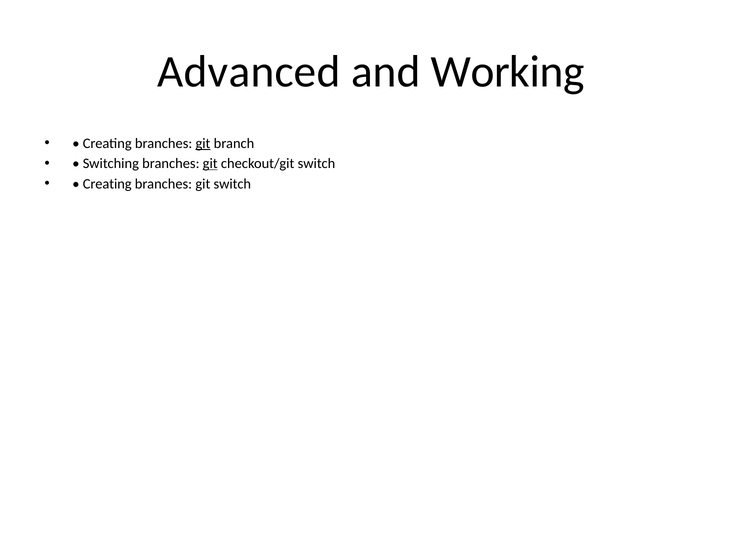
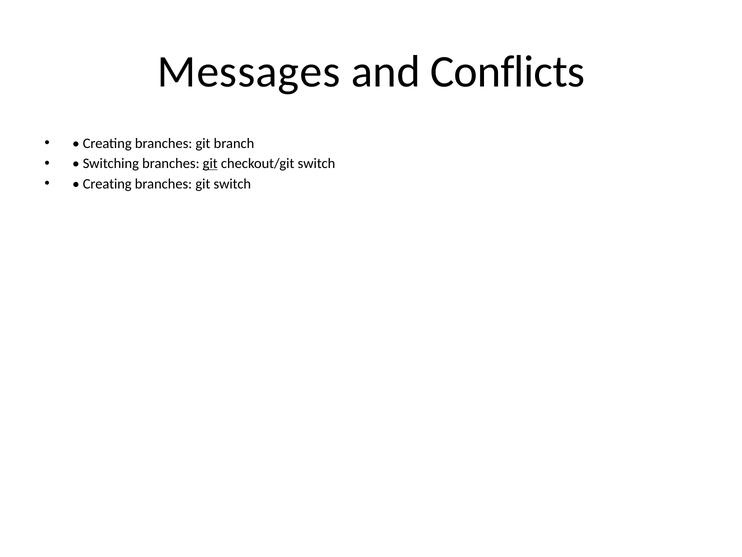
Advanced: Advanced -> Messages
Working: Working -> Conflicts
git at (203, 143) underline: present -> none
